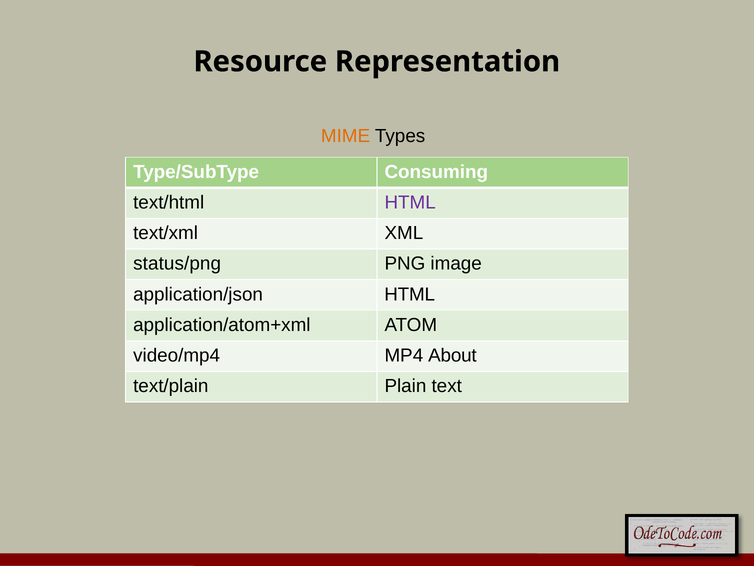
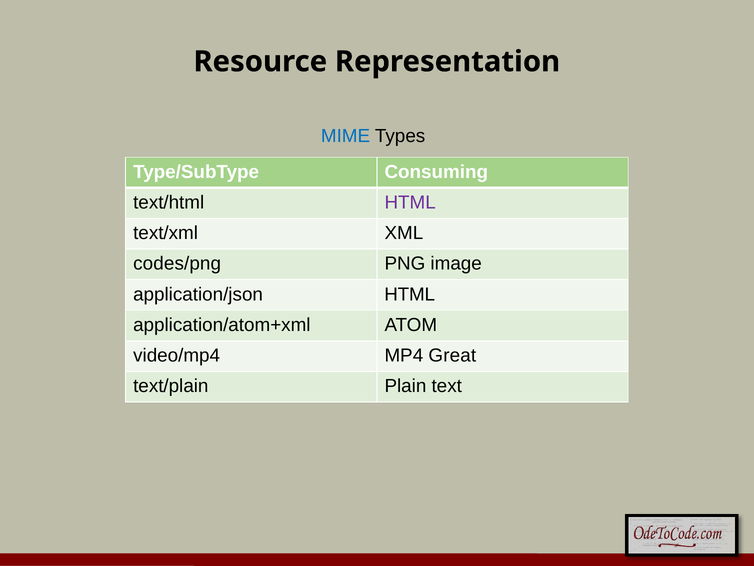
MIME colour: orange -> blue
status/png: status/png -> codes/png
About: About -> Great
